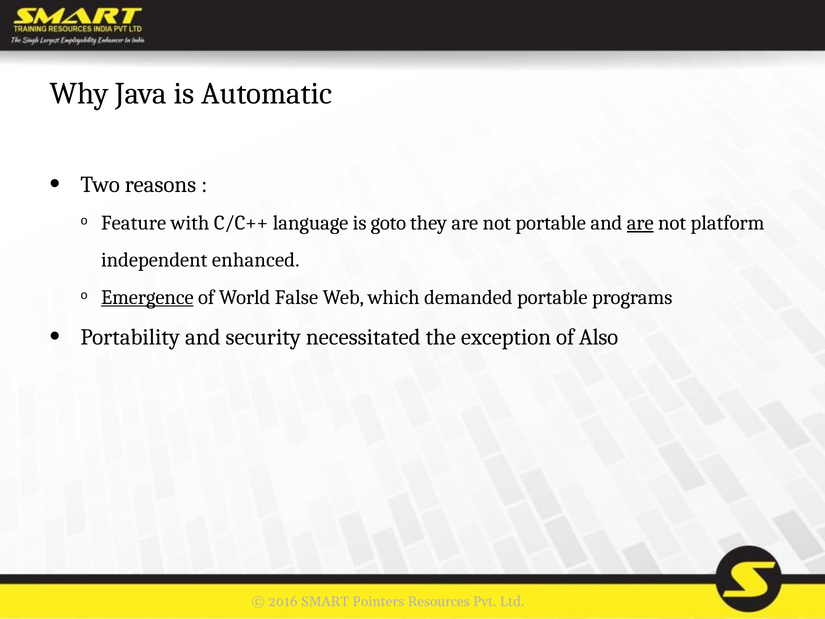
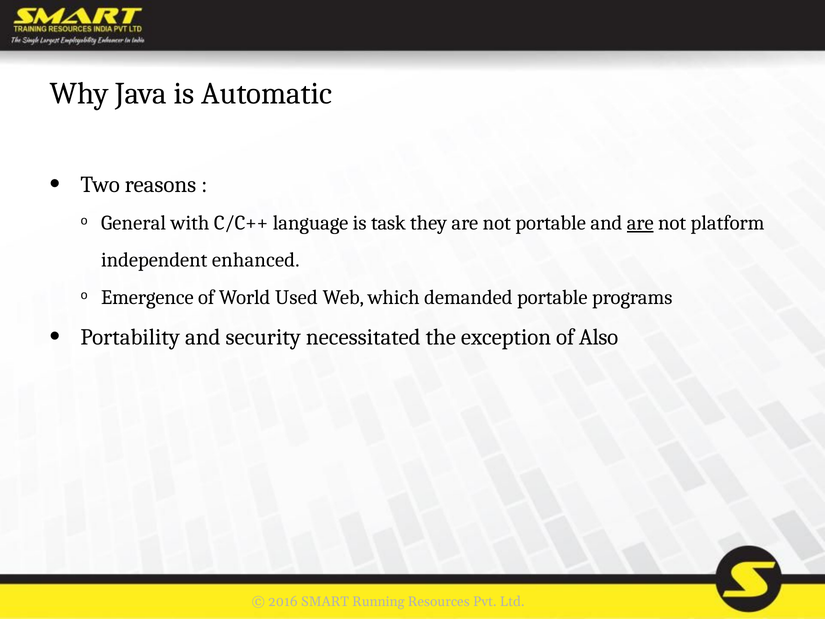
Feature: Feature -> General
goto: goto -> task
Emergence underline: present -> none
False: False -> Used
Pointers: Pointers -> Running
